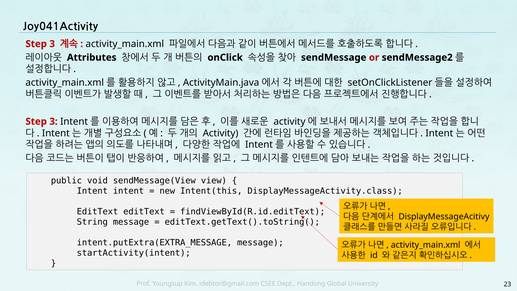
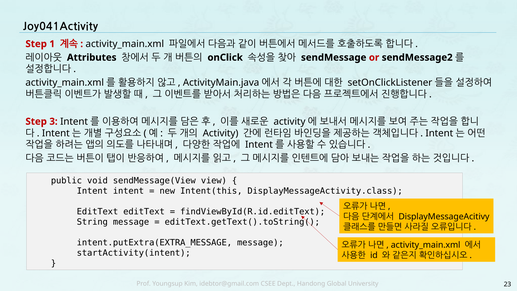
3 at (52, 44): 3 -> 1
